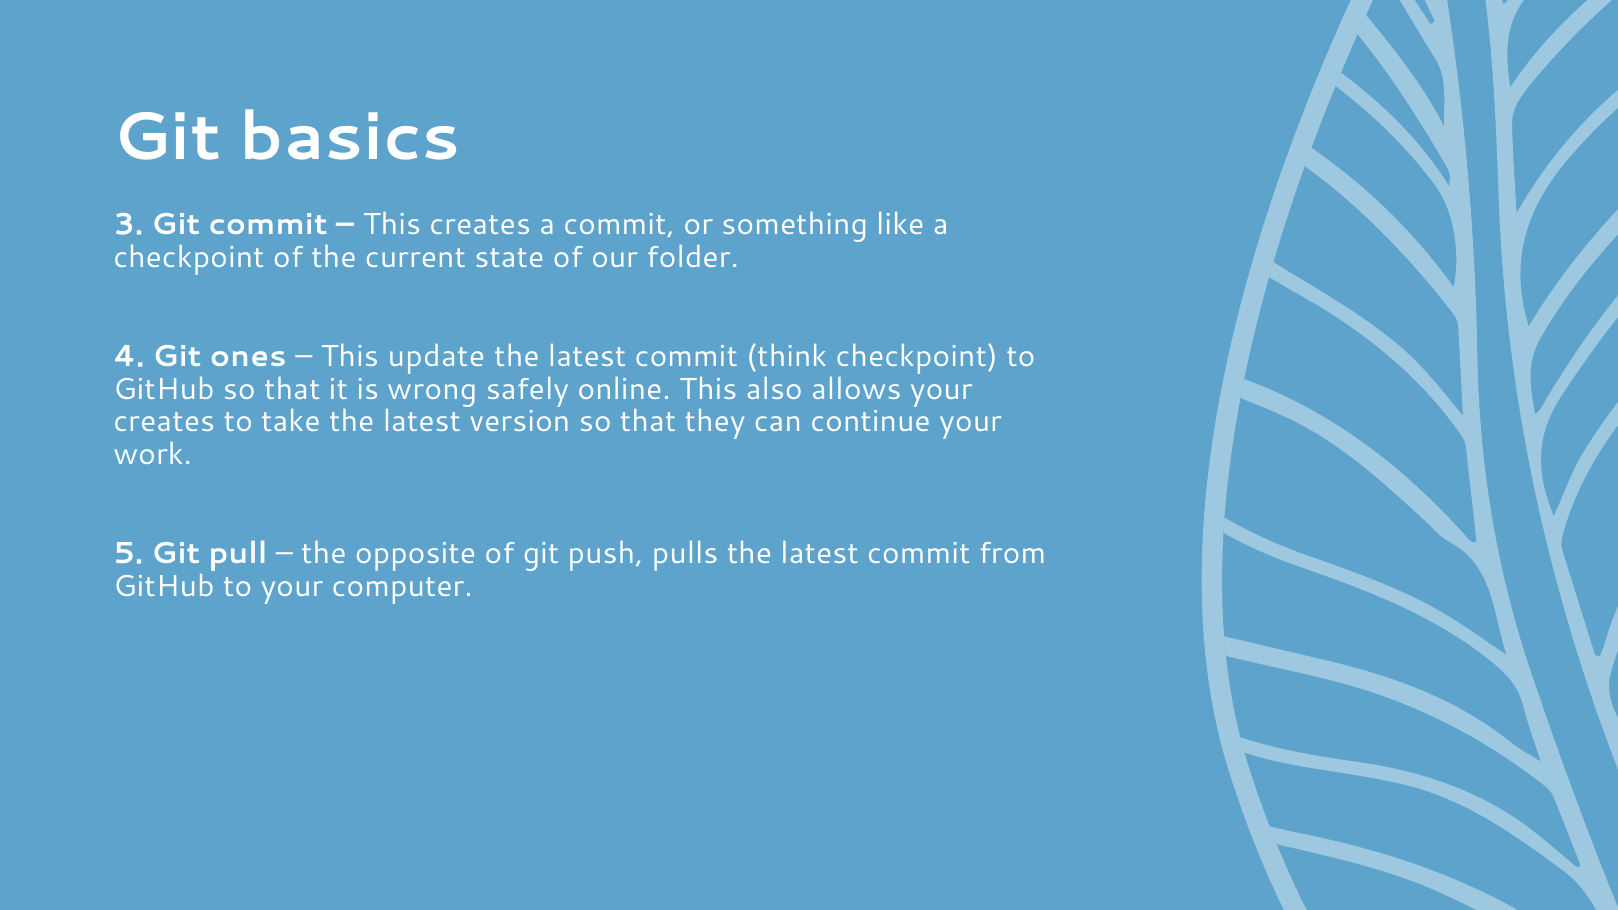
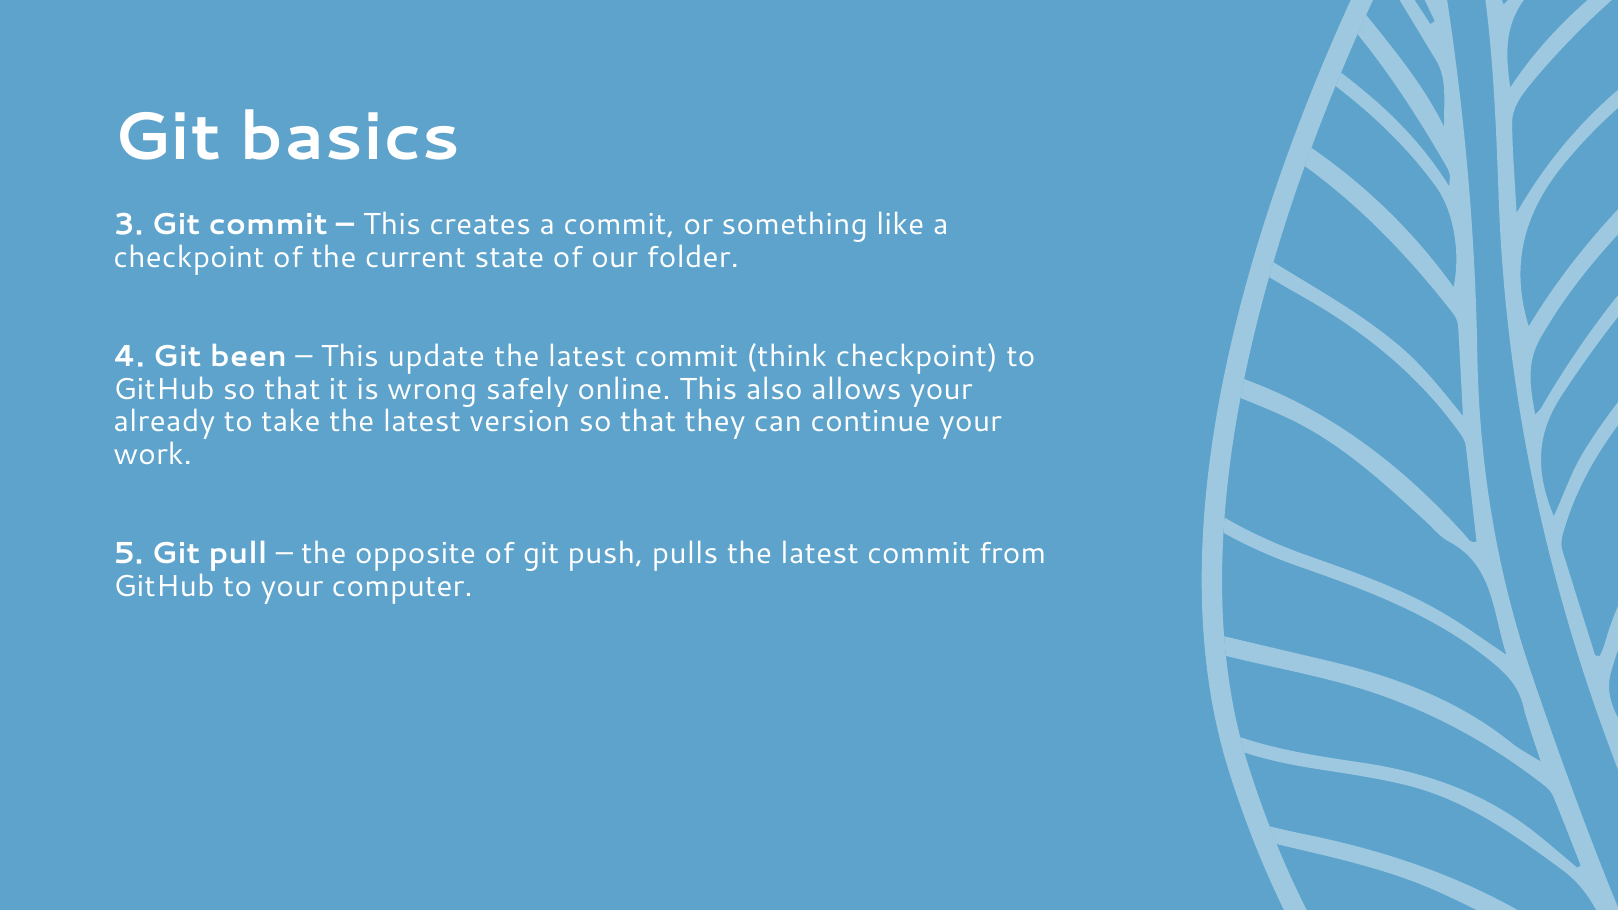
ones: ones -> been
creates at (164, 422): creates -> already
